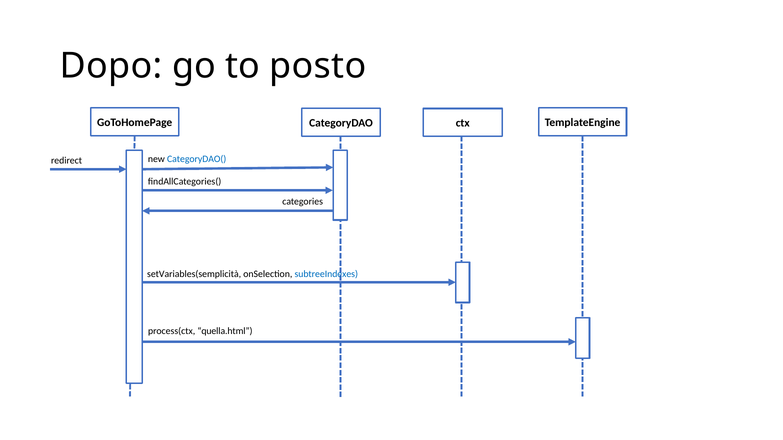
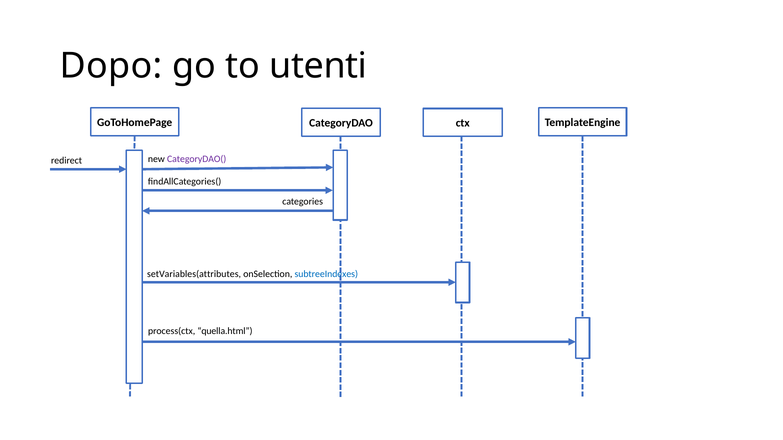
posto: posto -> utenti
CategoryDAO( colour: blue -> purple
setVariables(semplicità: setVariables(semplicità -> setVariables(attributes
